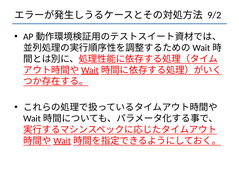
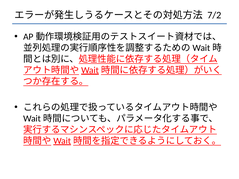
9/2: 9/2 -> 7/2
